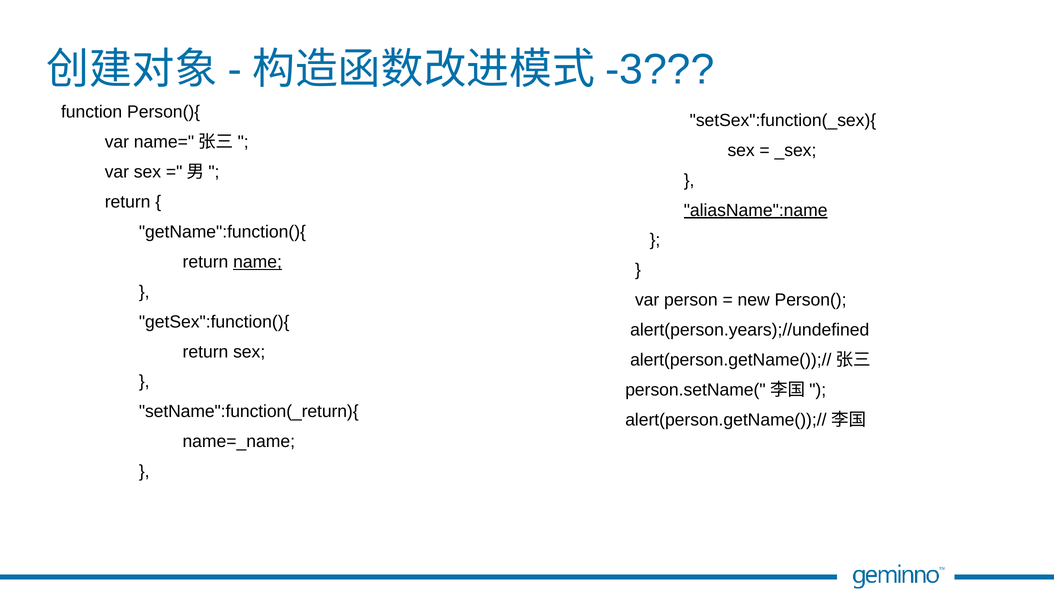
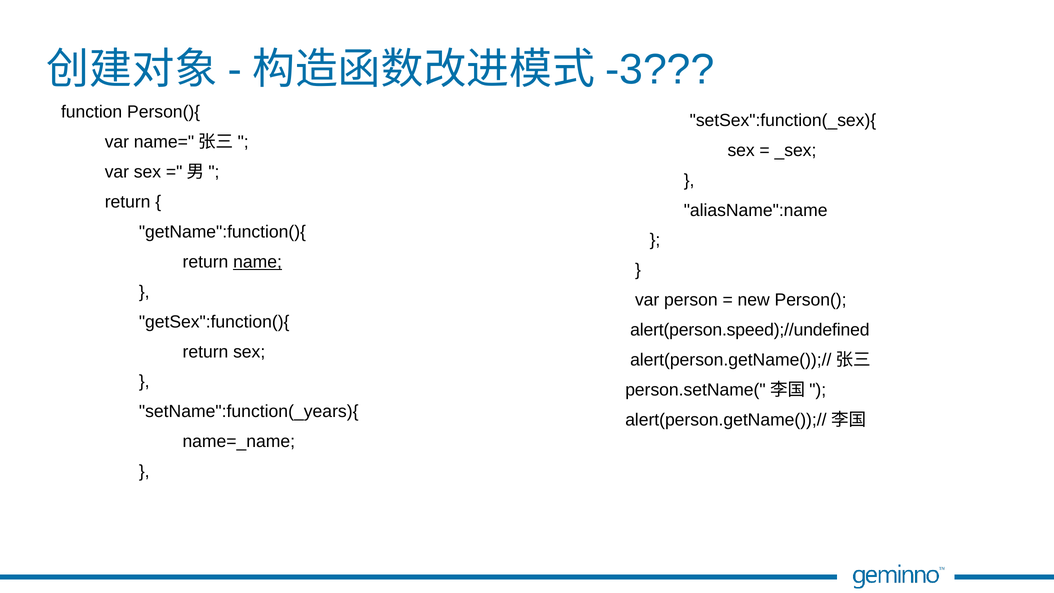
aliasName":name underline: present -> none
alert(person.years);//undefined: alert(person.years);//undefined -> alert(person.speed);//undefined
setName":function(_return){: setName":function(_return){ -> setName":function(_years){
